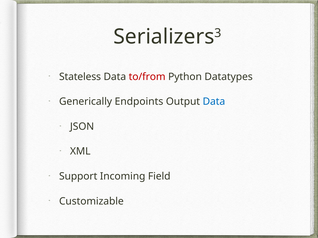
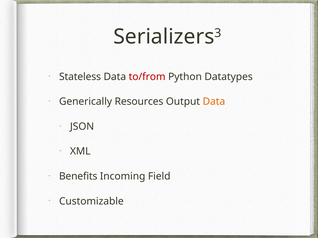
Endpoints: Endpoints -> Resources
Data at (214, 102) colour: blue -> orange
Support: Support -> Benefits
